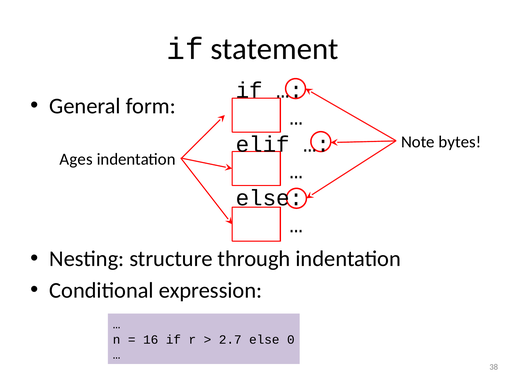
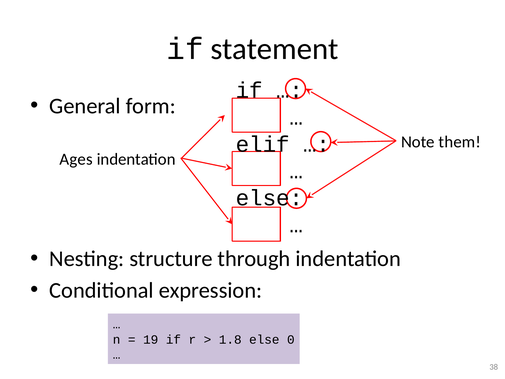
bytes: bytes -> them
16: 16 -> 19
2.7: 2.7 -> 1.8
